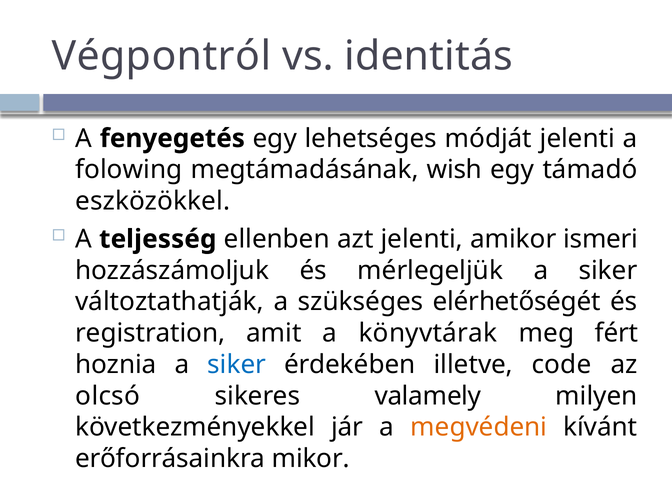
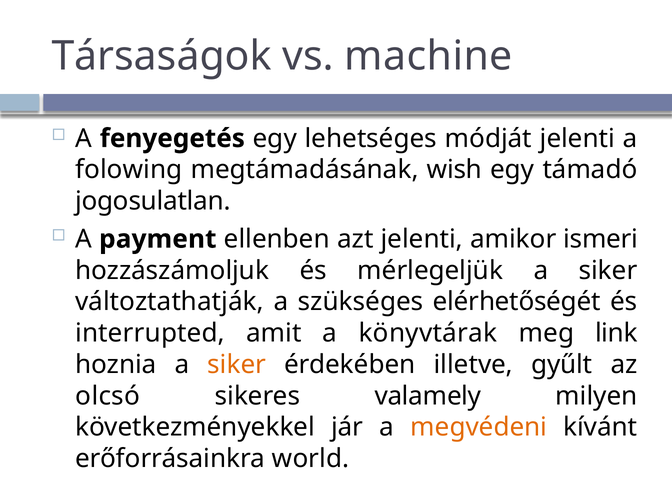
Végpontról: Végpontról -> Társaságok
identitás: identitás -> machine
eszközökkel: eszközökkel -> jogosulatlan
teljesség: teljesség -> payment
registration: registration -> interrupted
fért: fért -> link
siker at (237, 365) colour: blue -> orange
code: code -> gyűlt
mikor: mikor -> world
